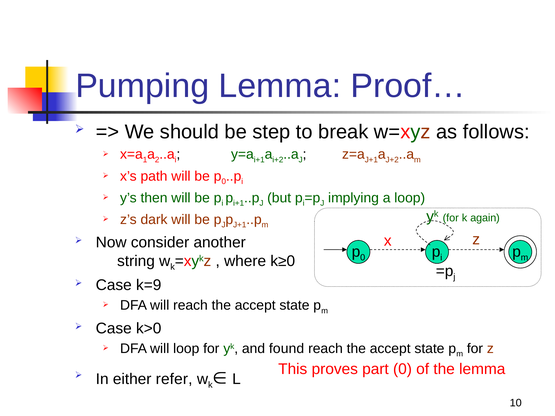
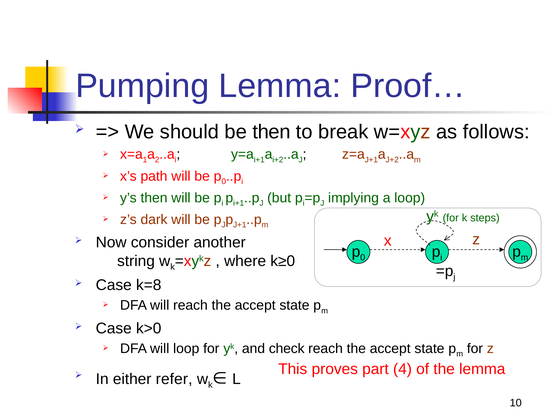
be step: step -> then
again: again -> steps
k=9: k=9 -> k=8
found: found -> check
part 0: 0 -> 4
